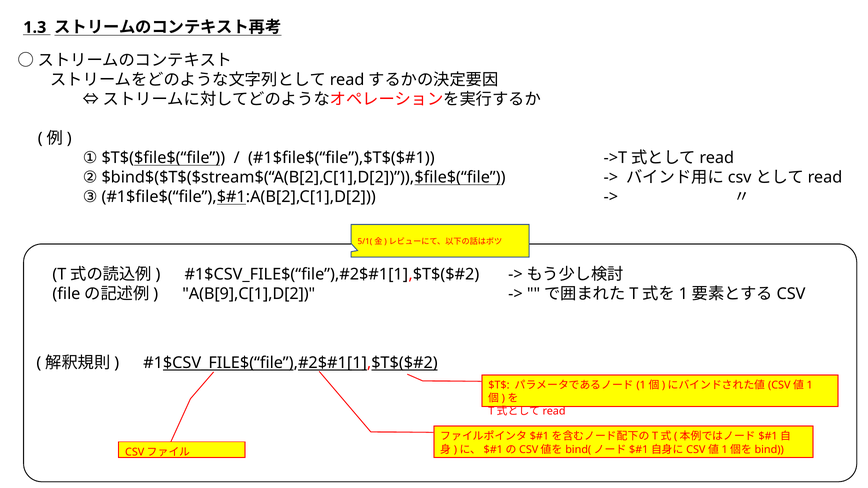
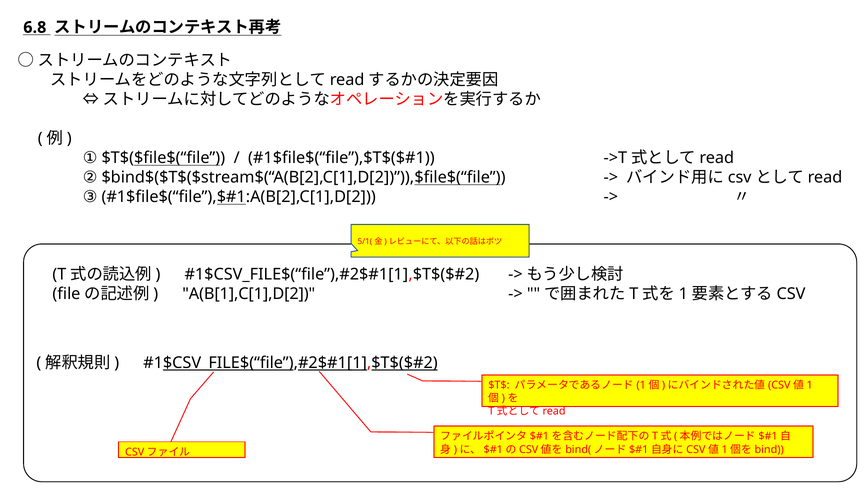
1.3: 1.3 -> 6.8
A(B[9],C[1],D[2: A(B[9],C[1],D[2 -> A(B[1],C[1],D[2
